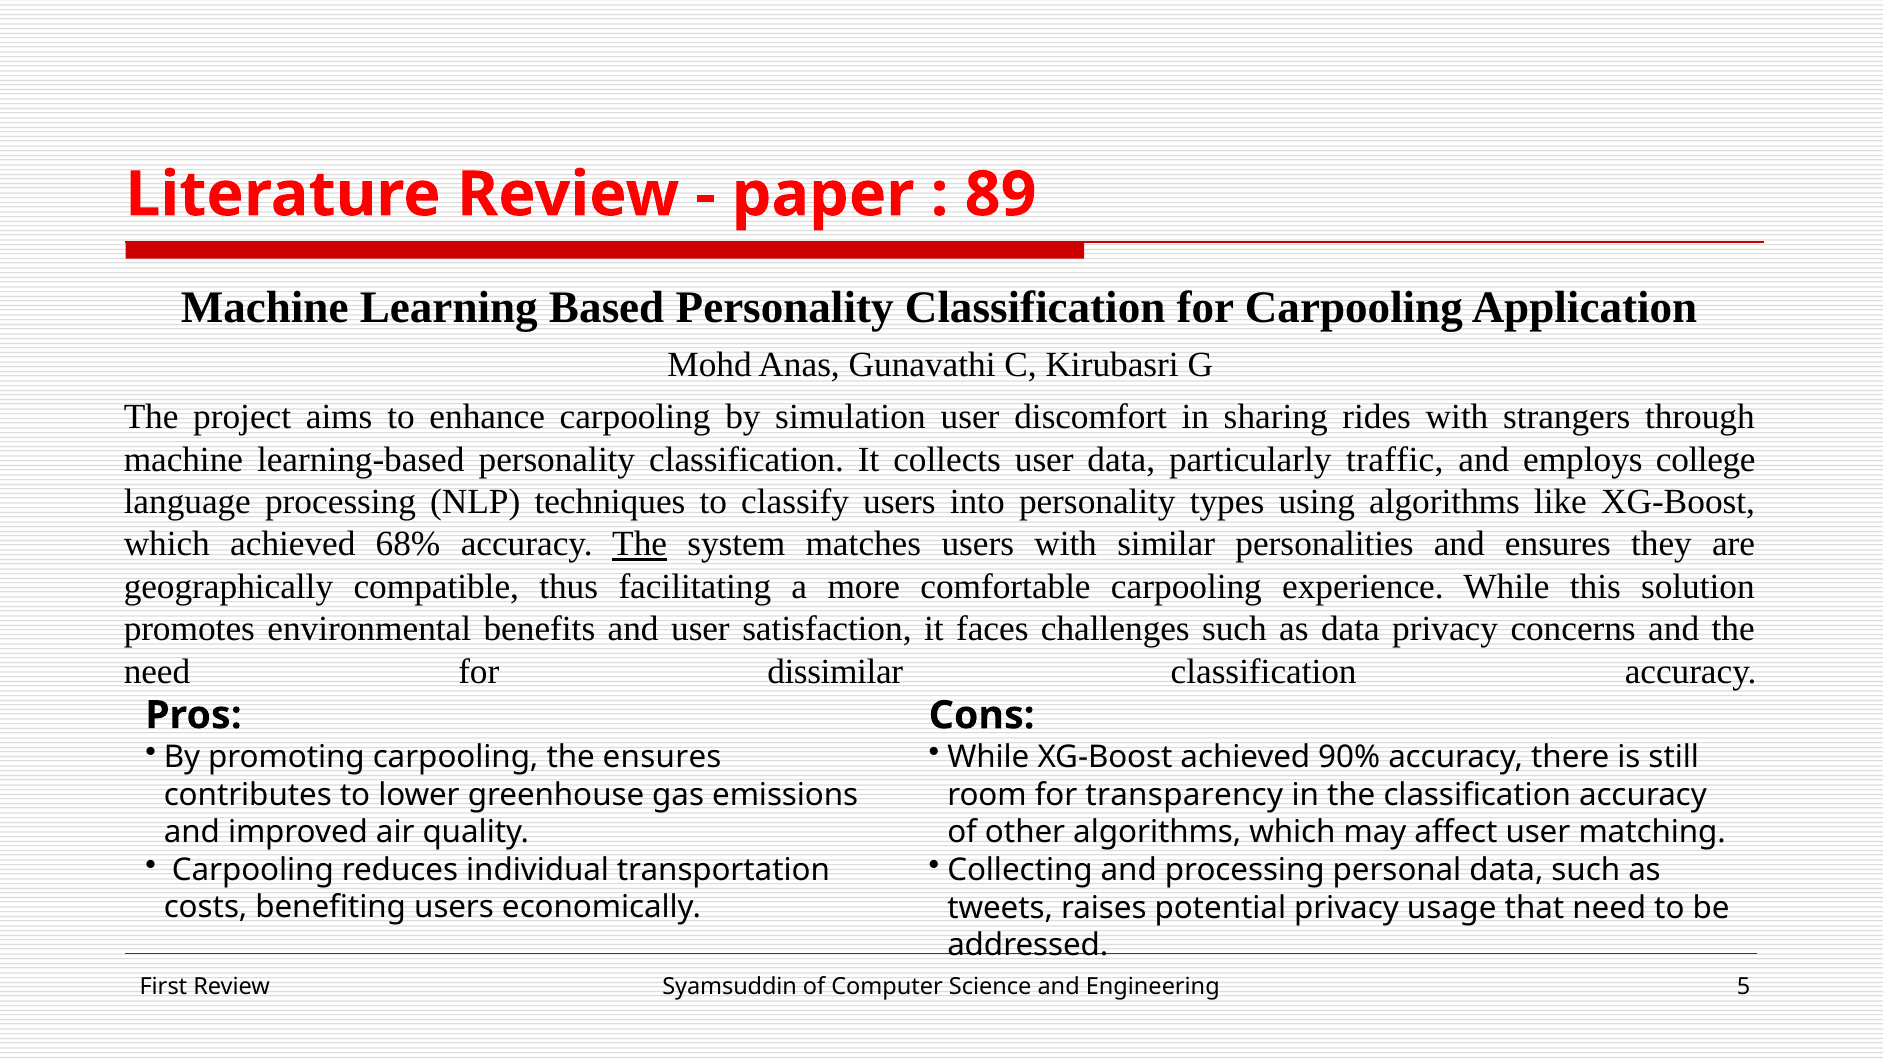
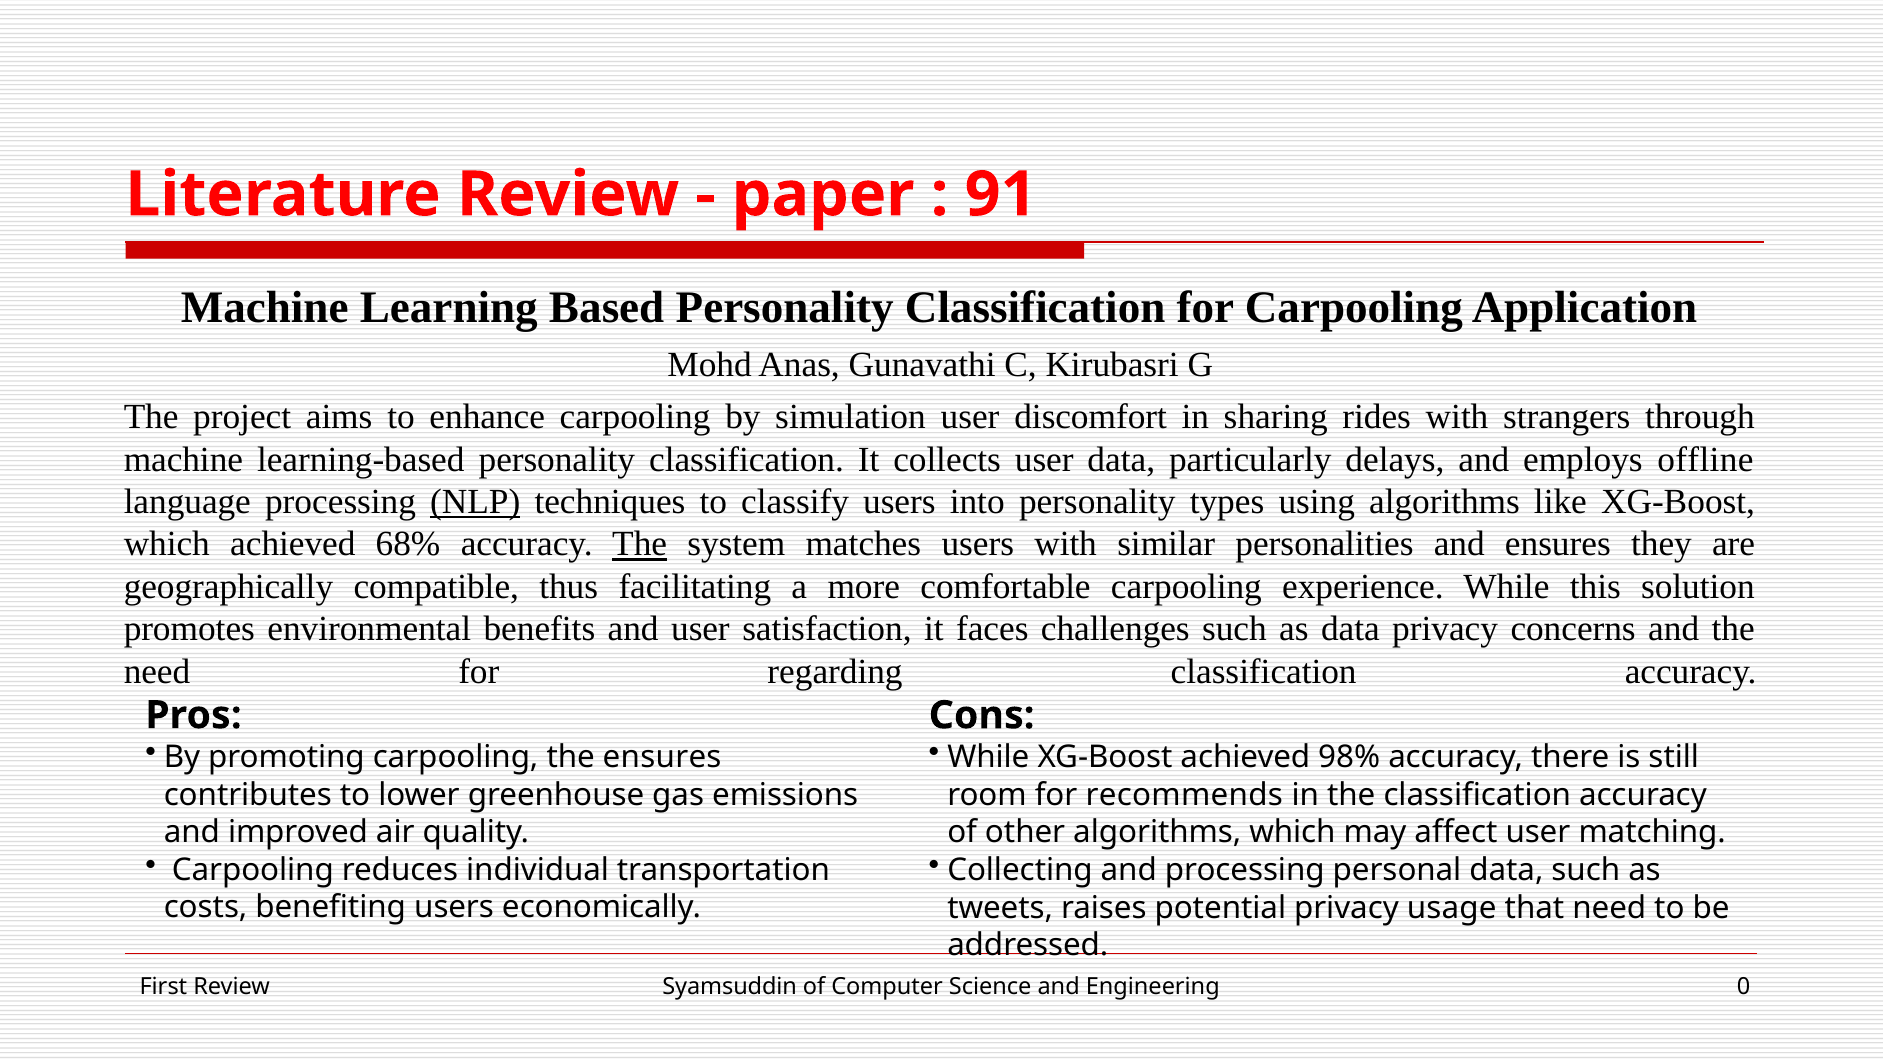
89: 89 -> 91
traffic: traffic -> delays
college: college -> offline
NLP underline: none -> present
dissimilar: dissimilar -> regarding
90%: 90% -> 98%
transparency: transparency -> recommends
5: 5 -> 0
